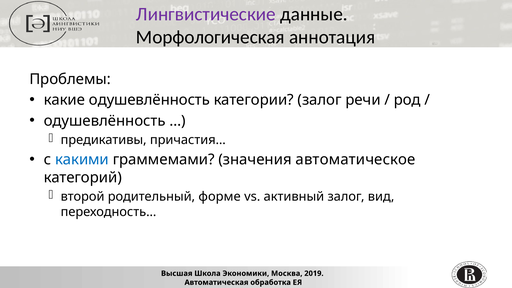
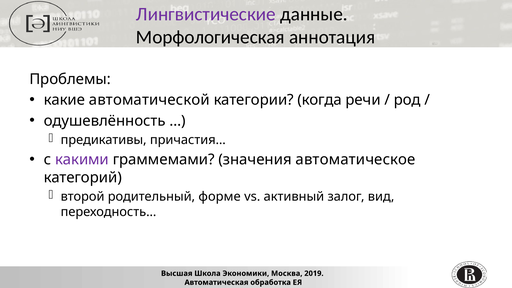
какие одушевлённость: одушевлённость -> автоматической
категории залог: залог -> когда
какими colour: blue -> purple
